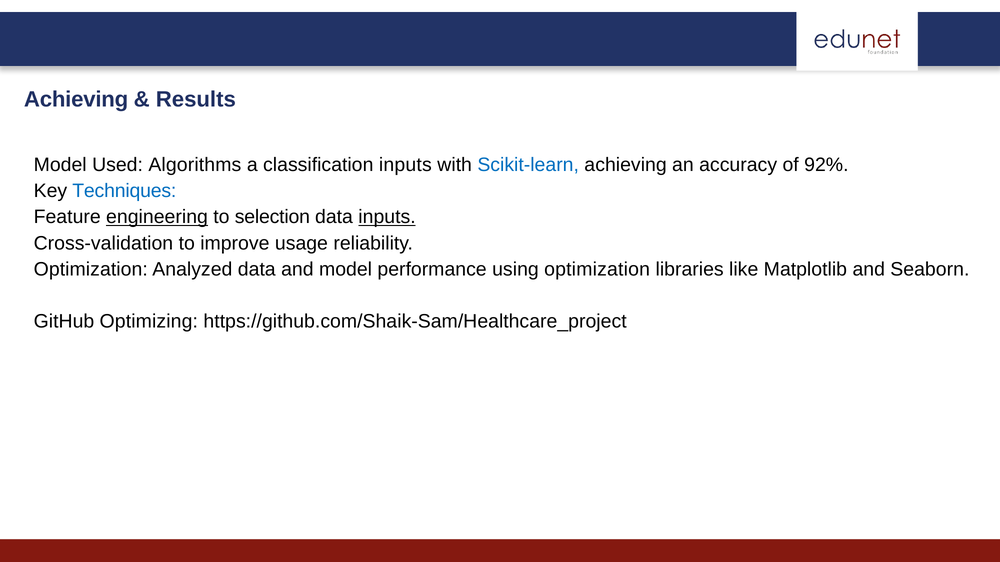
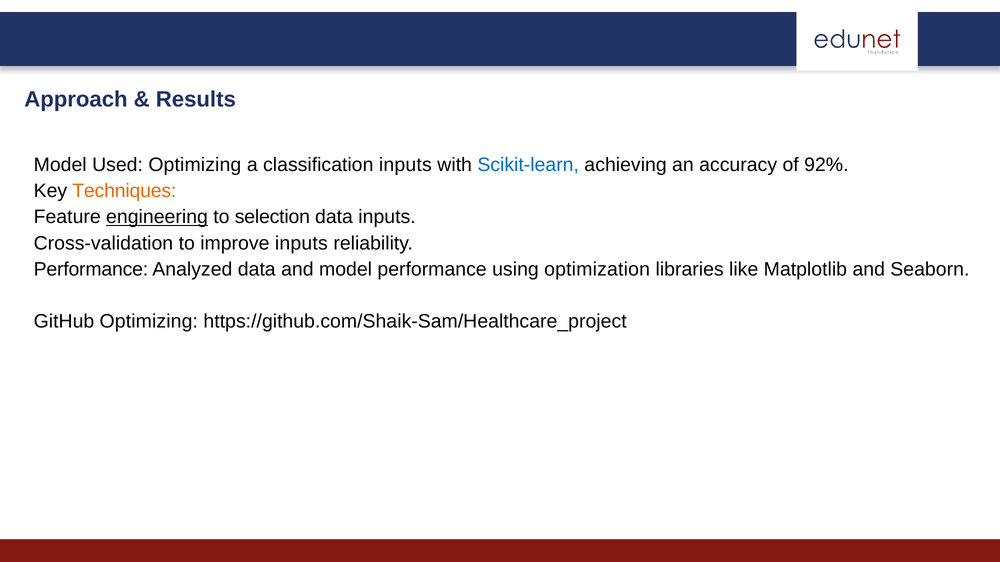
Achieving at (76, 99): Achieving -> Approach
Used Algorithms: Algorithms -> Optimizing
Techniques colour: blue -> orange
inputs at (387, 217) underline: present -> none
improve usage: usage -> inputs
Optimization at (91, 270): Optimization -> Performance
